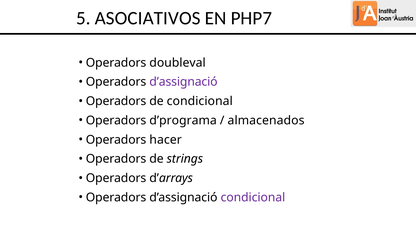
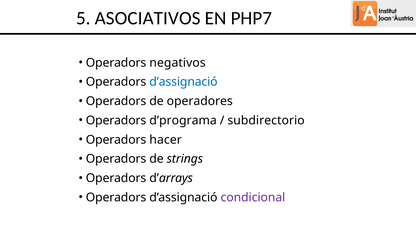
doubleval: doubleval -> negativos
d’assignació at (183, 82) colour: purple -> blue
de condicional: condicional -> operadores
almacenados: almacenados -> subdirectorio
